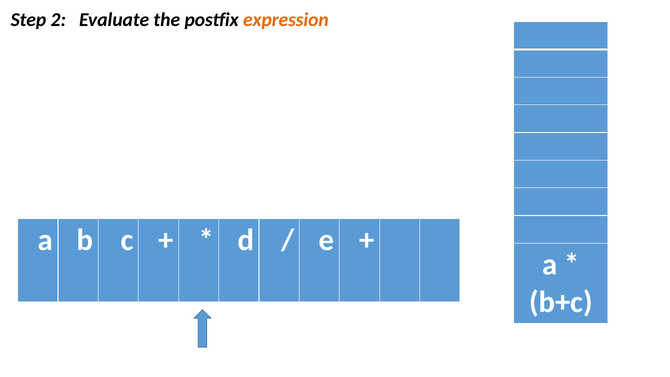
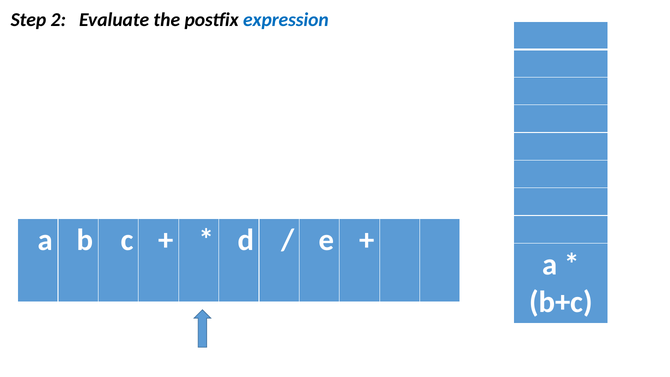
expression colour: orange -> blue
